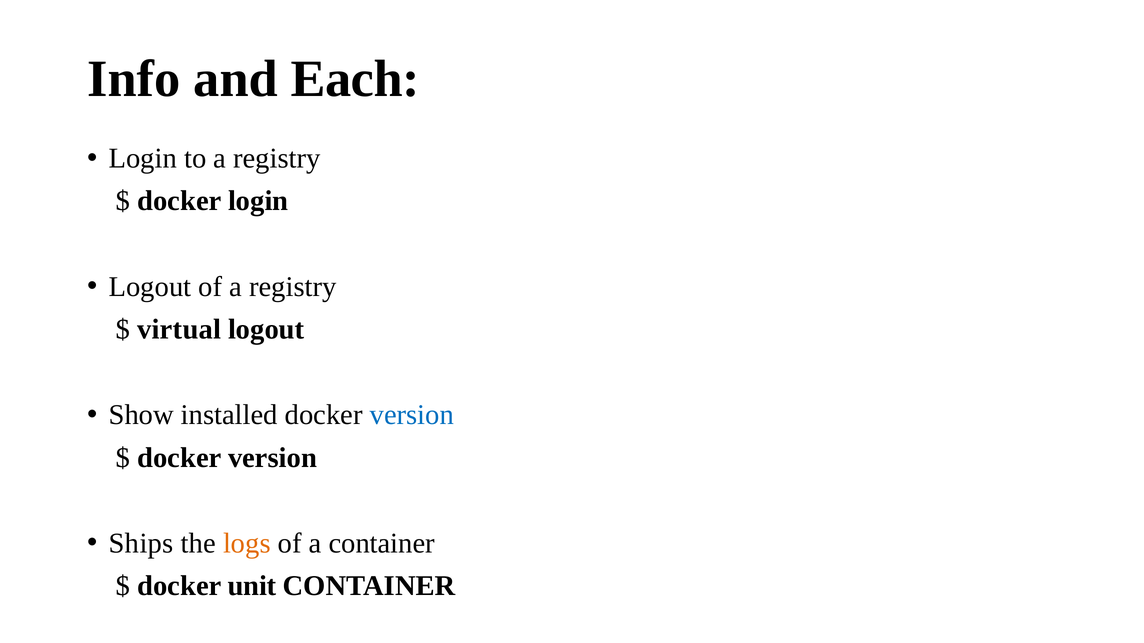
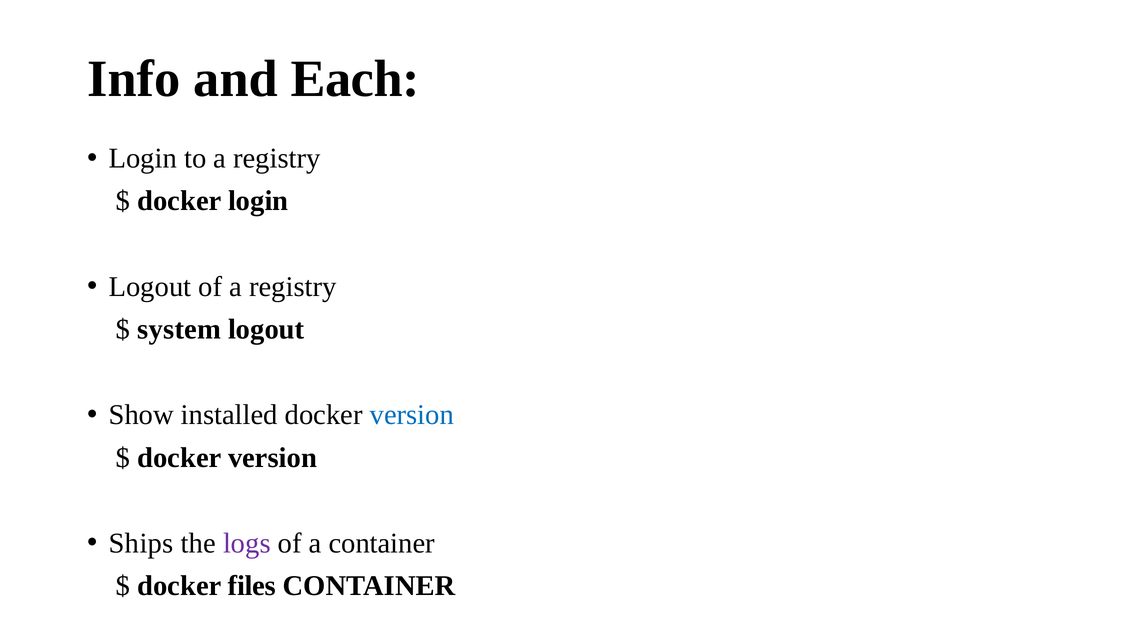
virtual: virtual -> system
logs colour: orange -> purple
unit: unit -> files
